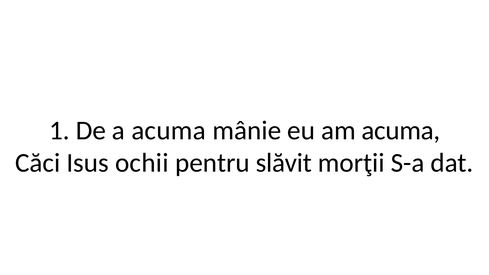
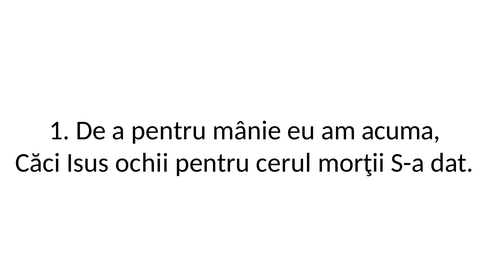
a acuma: acuma -> pentru
slăvit: slăvit -> cerul
